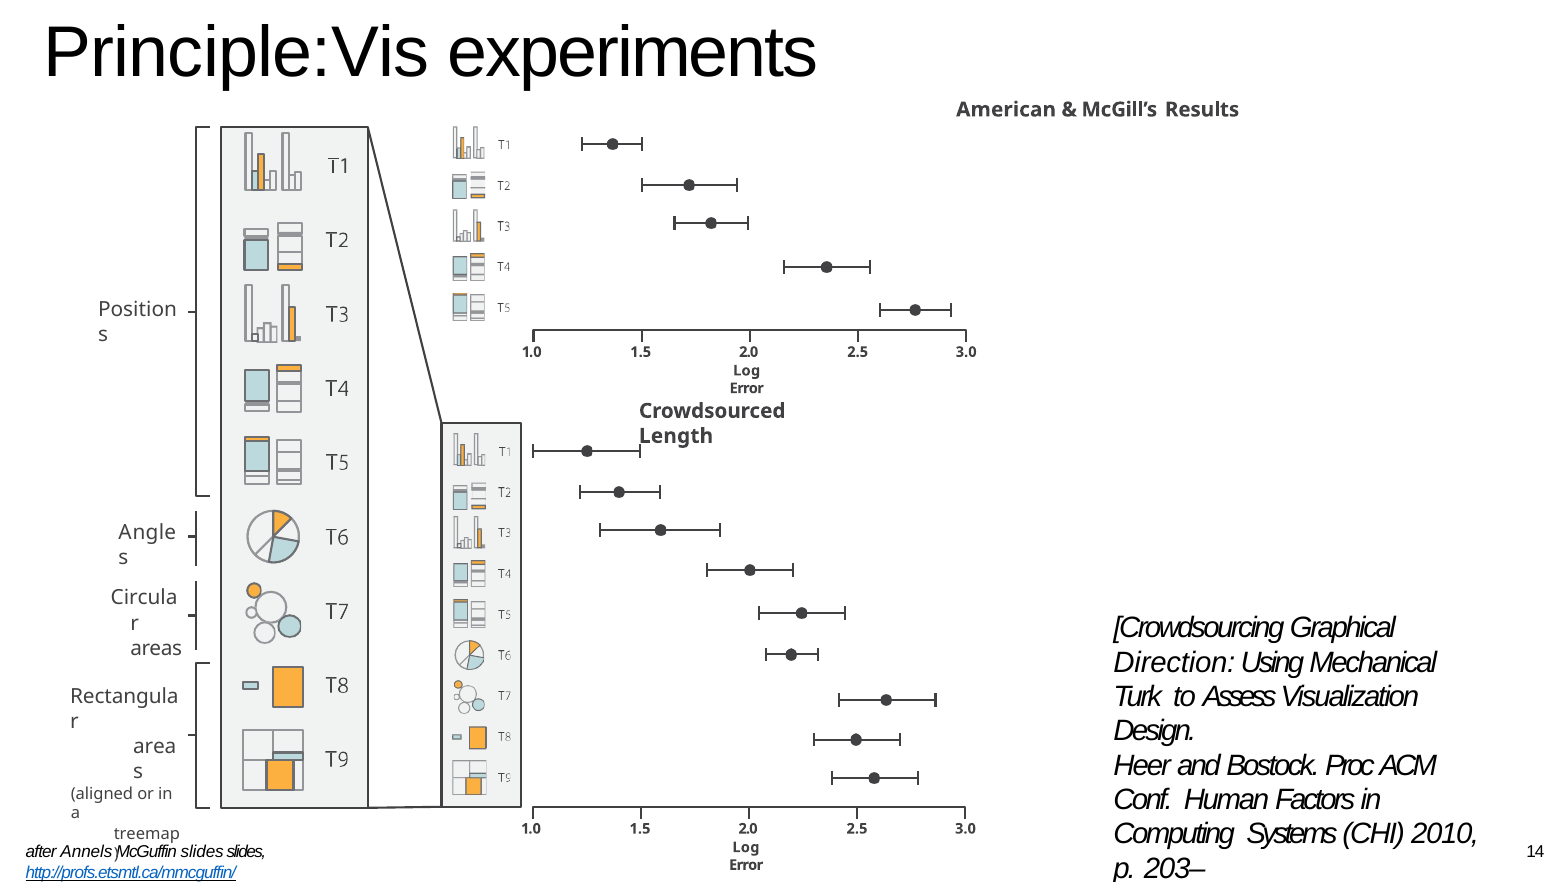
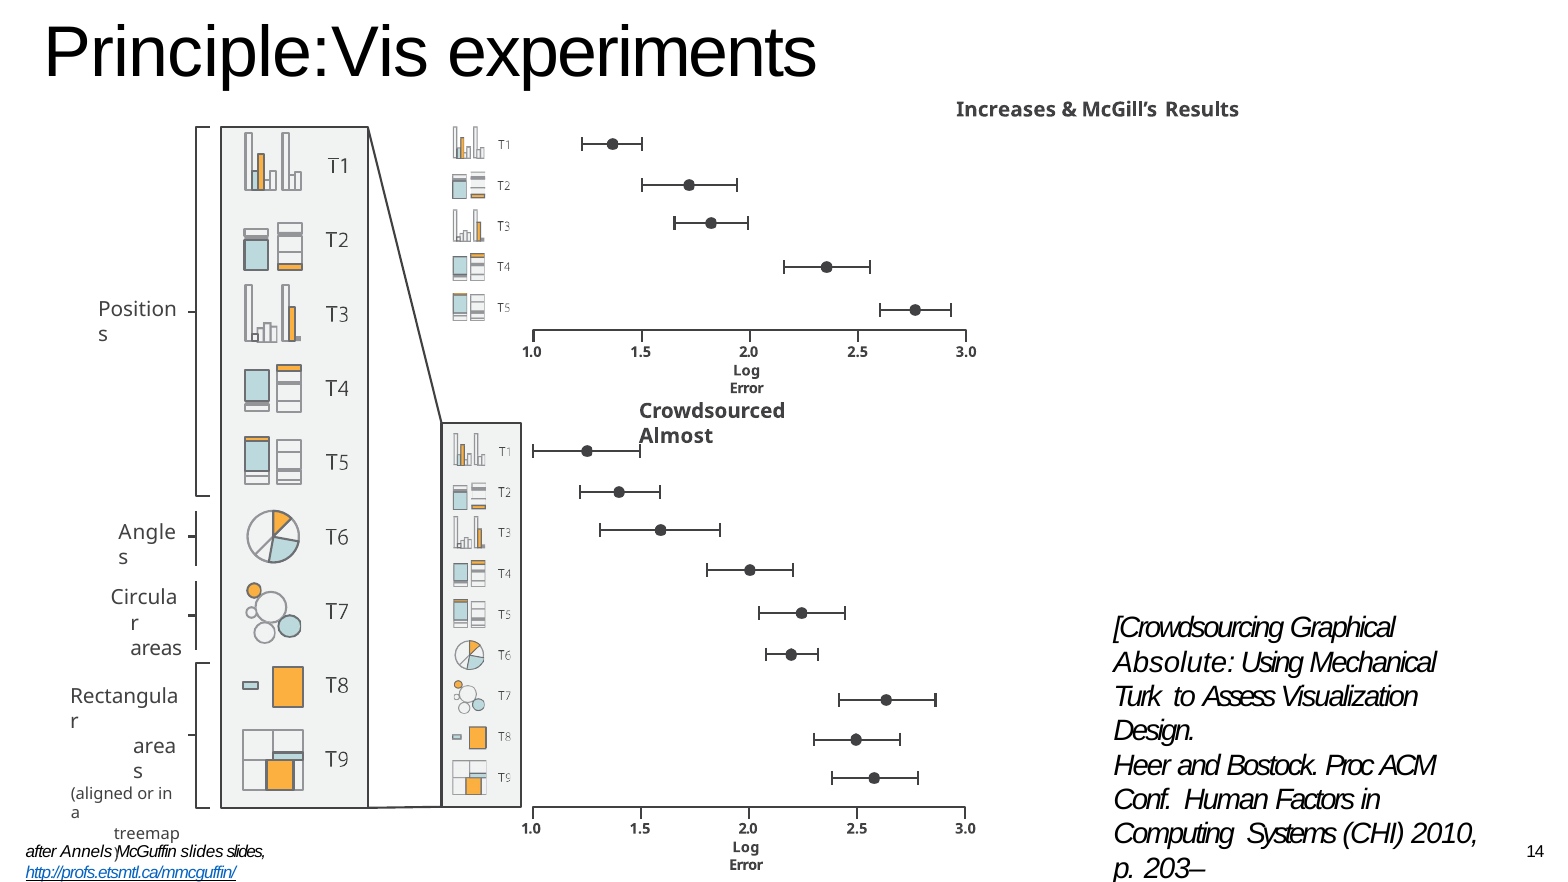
American: American -> Increases
Length: Length -> Almost
Direction: Direction -> Absolute
